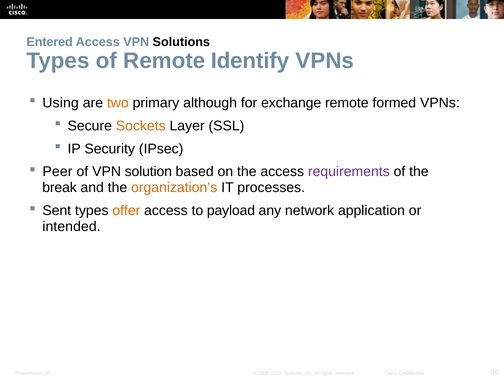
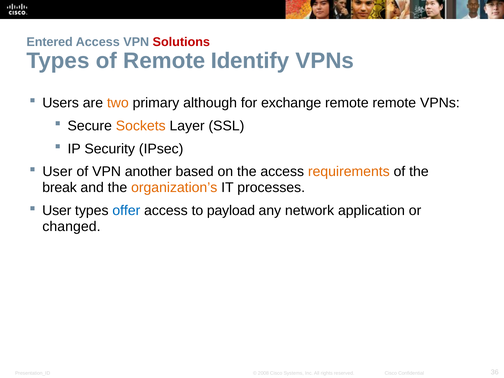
Solutions colour: black -> red
Using: Using -> Users
remote formed: formed -> remote
Peer at (57, 172): Peer -> User
solution: solution -> another
requirements colour: purple -> orange
Sent at (57, 211): Sent -> User
offer colour: orange -> blue
intended: intended -> changed
